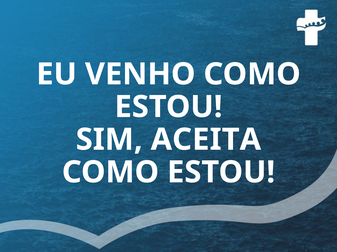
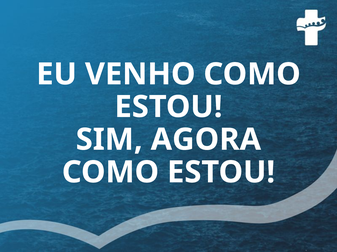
ACEITA: ACEITA -> AGORA
